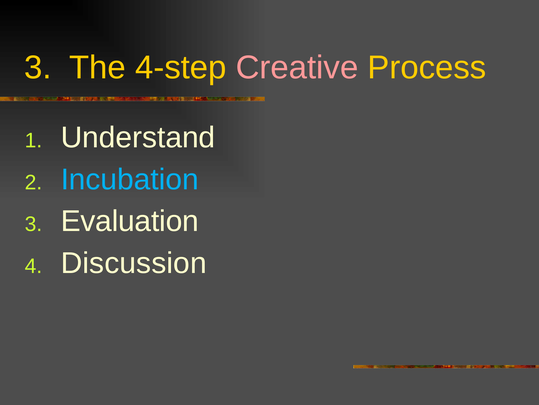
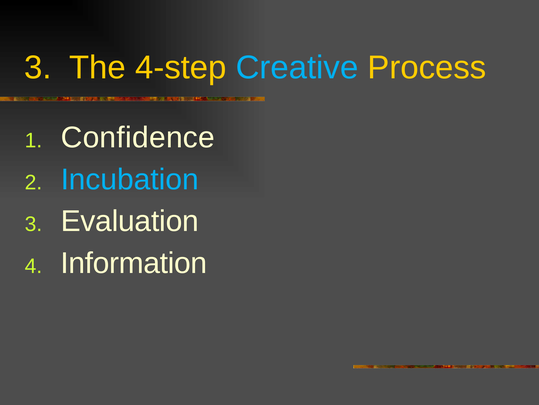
Creative colour: pink -> light blue
Understand: Understand -> Confidence
Discussion: Discussion -> Information
